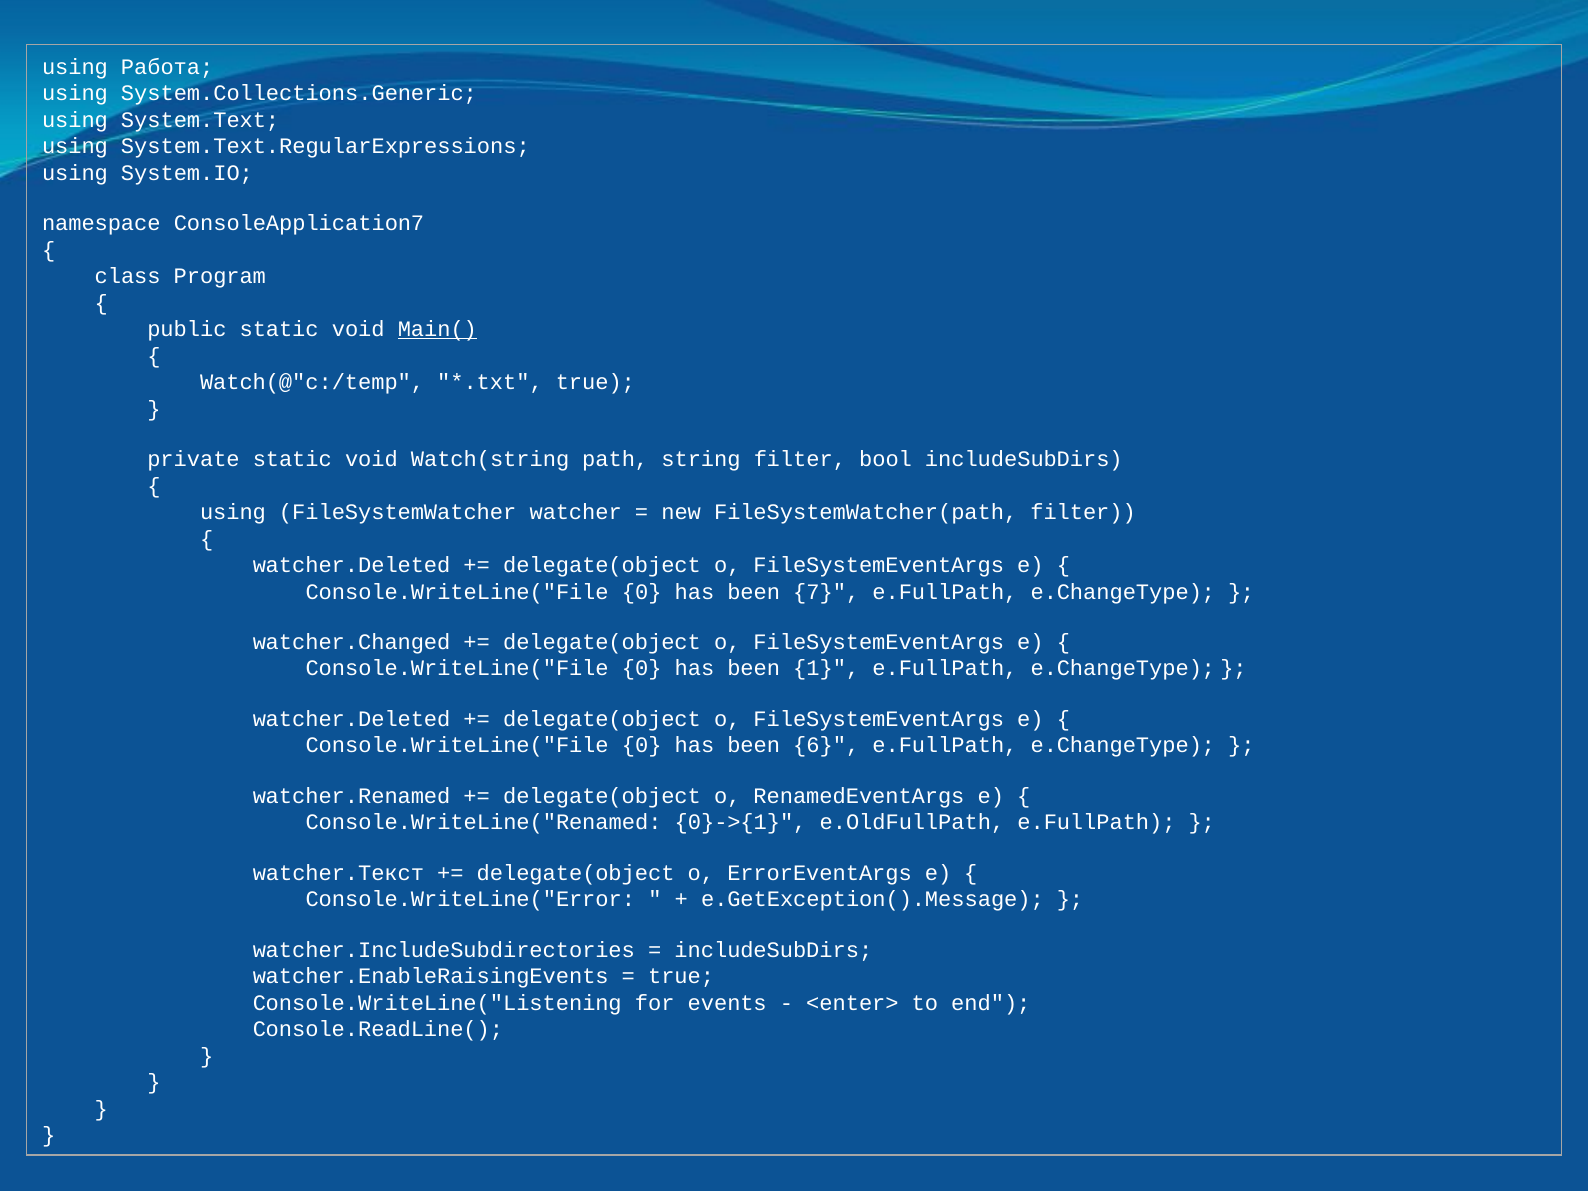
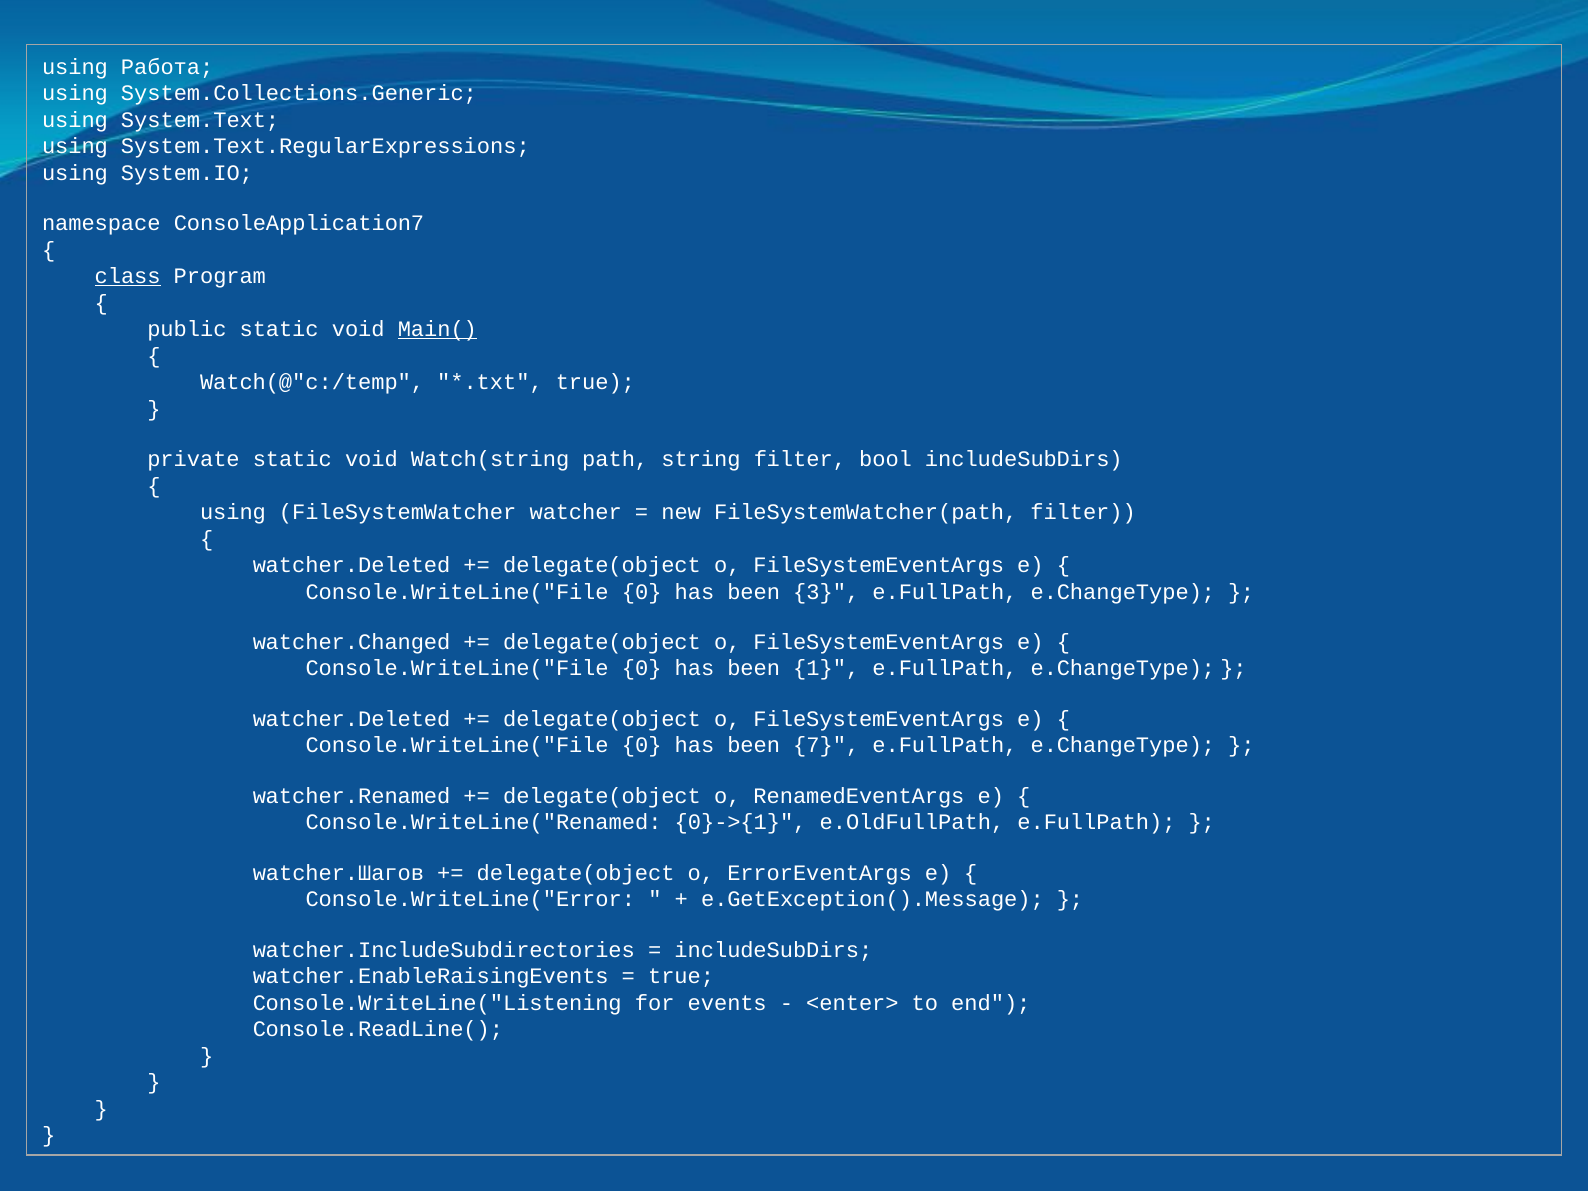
class underline: none -> present
7: 7 -> 3
6: 6 -> 7
watcher.Текст: watcher.Текст -> watcher.Шагов
